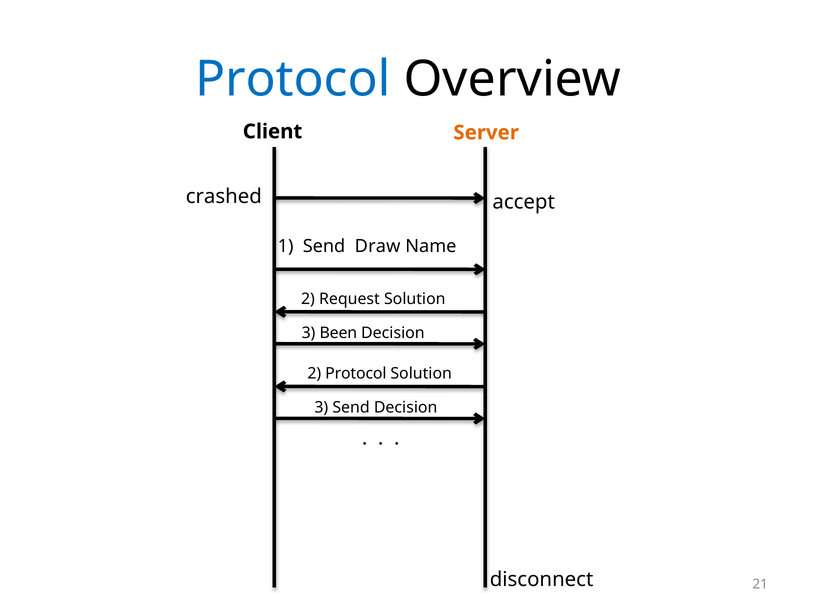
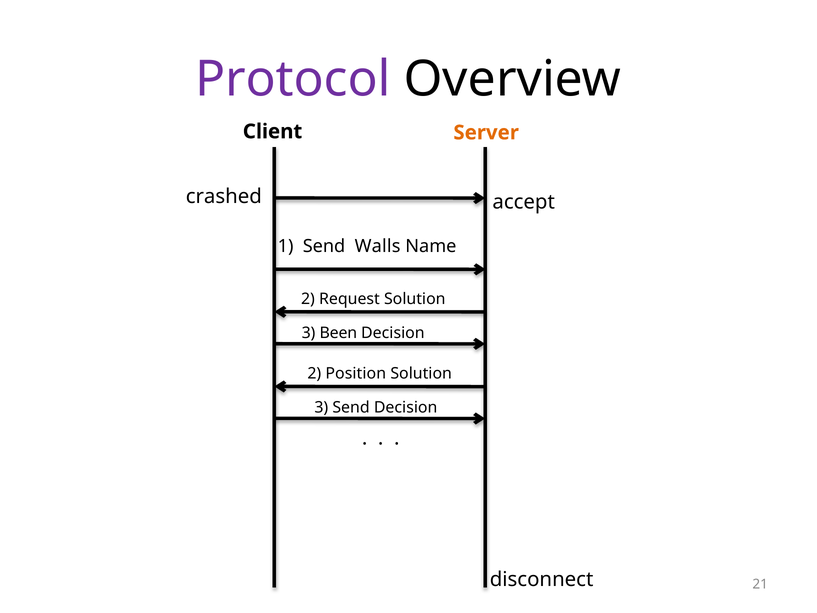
Protocol at (293, 79) colour: blue -> purple
Draw: Draw -> Walls
2 Protocol: Protocol -> Position
